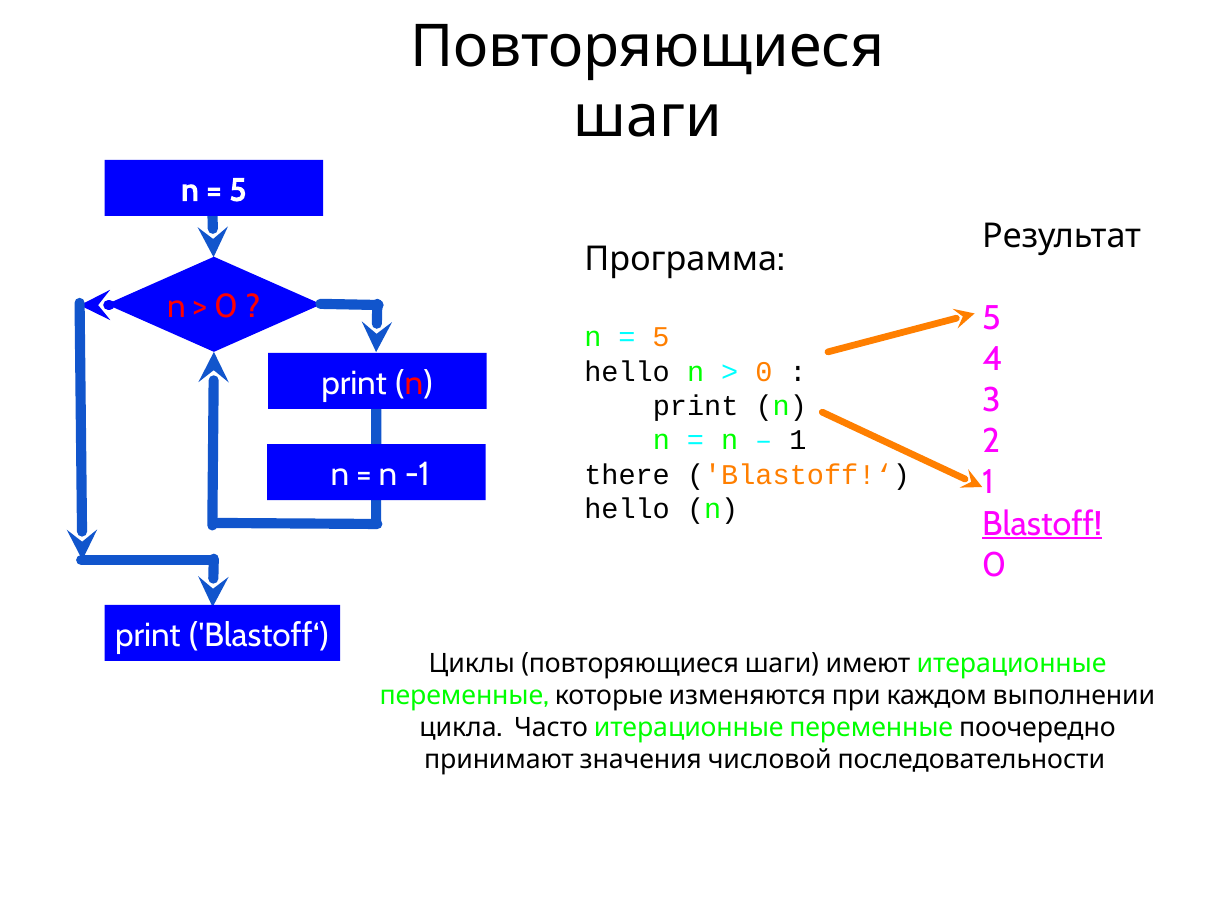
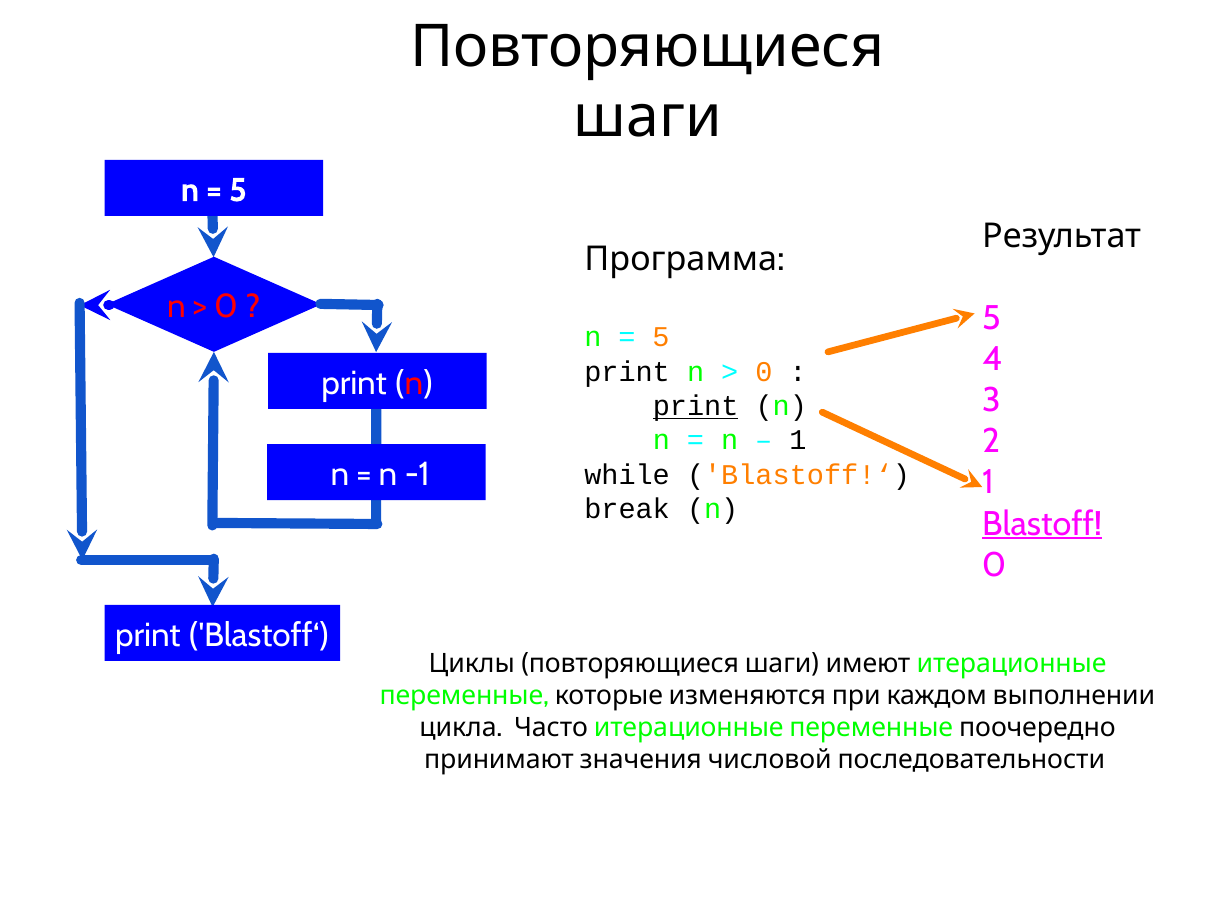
hello at (627, 372): hello -> print
print at (696, 406) underline: none -> present
there: there -> while
hello at (627, 509): hello -> break
